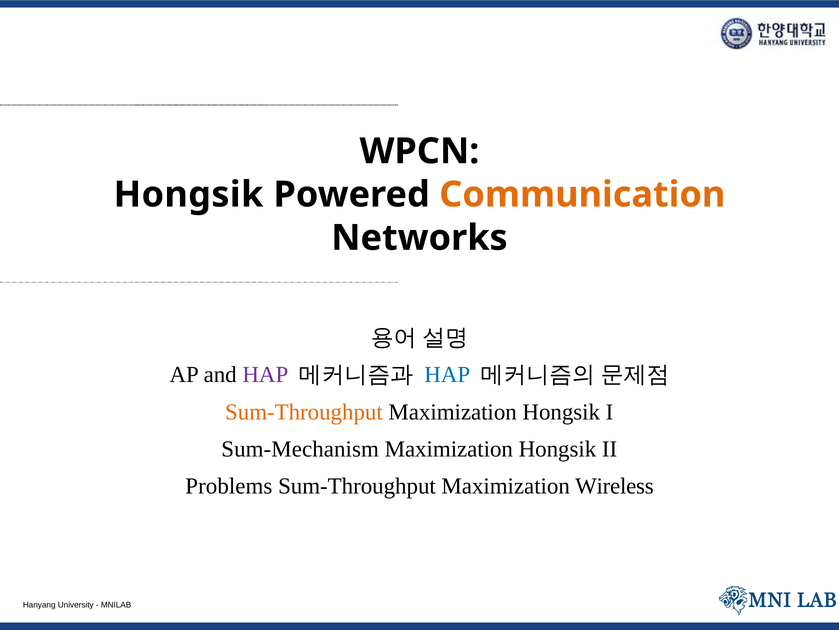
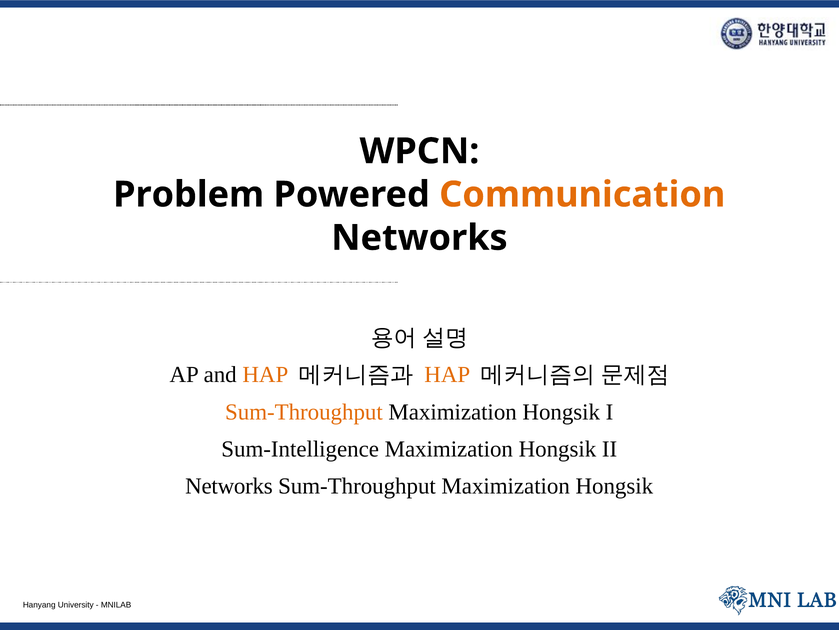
Hongsik at (188, 194): Hongsik -> Problem
HAP at (265, 374) colour: purple -> orange
HAP at (447, 374) colour: blue -> orange
Sum-Mechanism: Sum-Mechanism -> Sum-Intelligence
Problems at (229, 486): Problems -> Networks
Wireless at (614, 486): Wireless -> Hongsik
